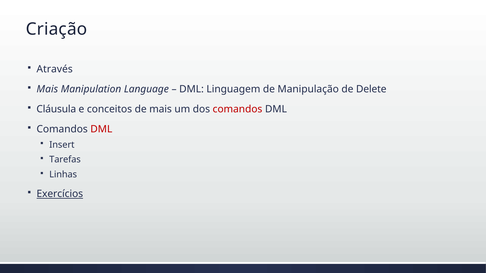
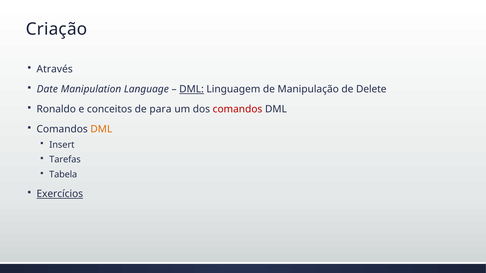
Mais at (47, 89): Mais -> Date
DML at (192, 89) underline: none -> present
Cláusula: Cláusula -> Ronaldo
de mais: mais -> para
DML at (101, 129) colour: red -> orange
Linhas: Linhas -> Tabela
